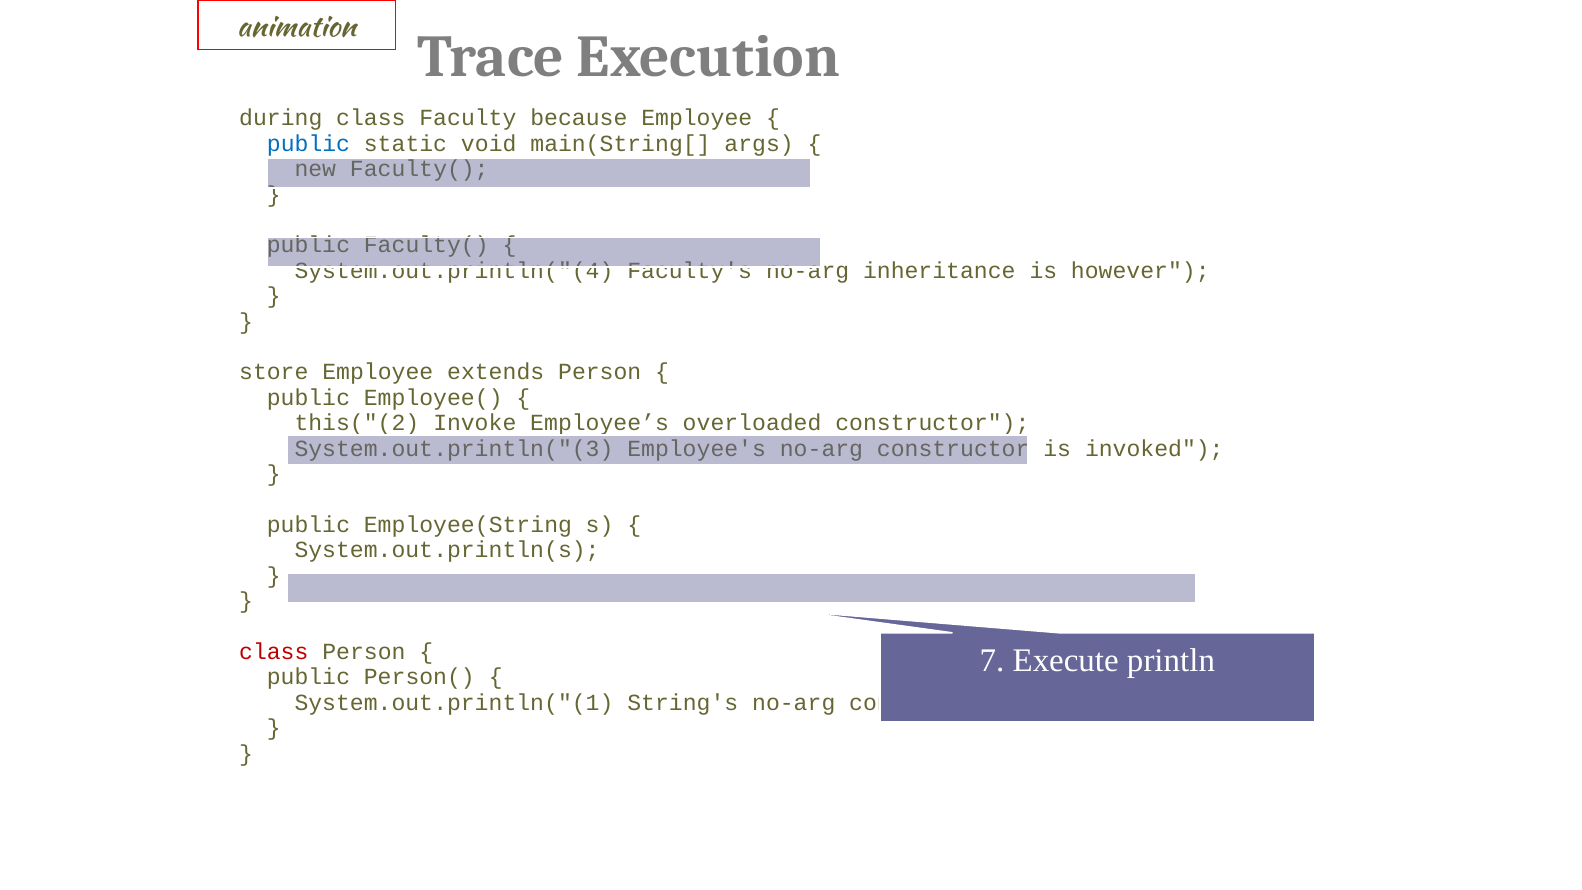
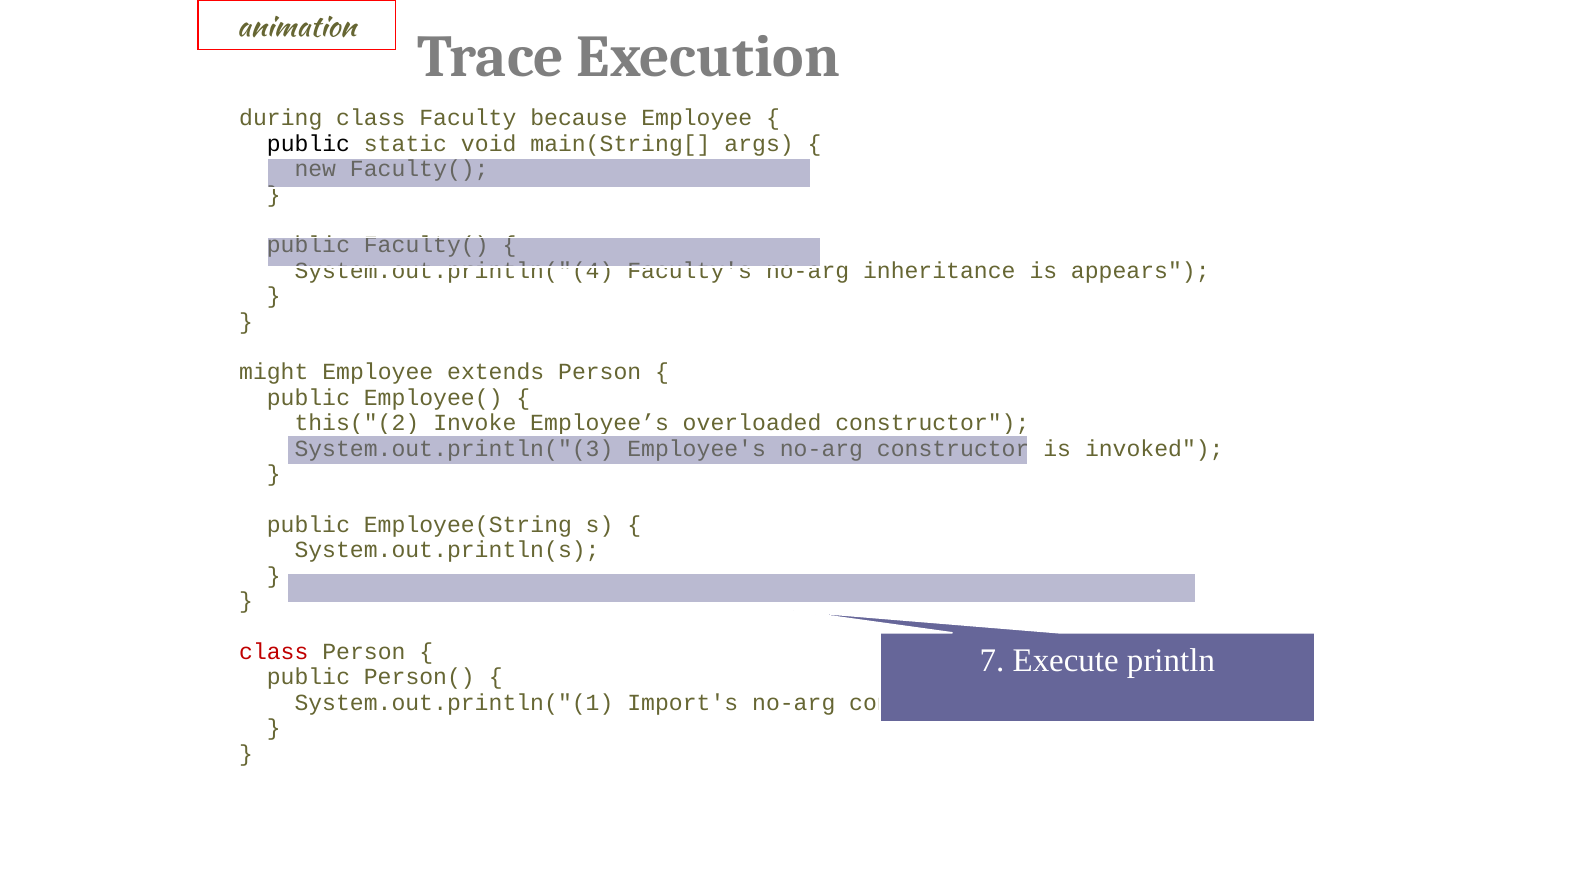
public at (308, 144) colour: blue -> black
however: however -> appears
store: store -> might
String's: String's -> Import's
